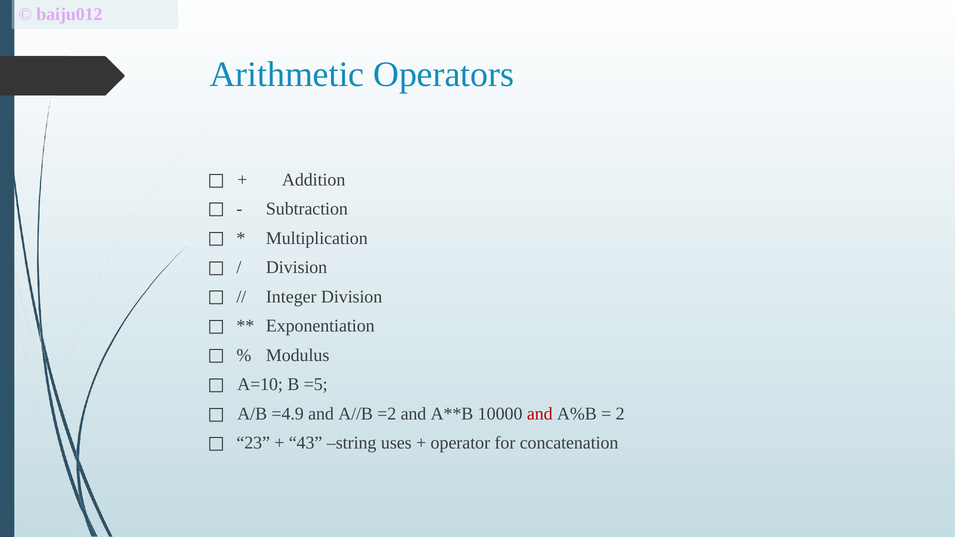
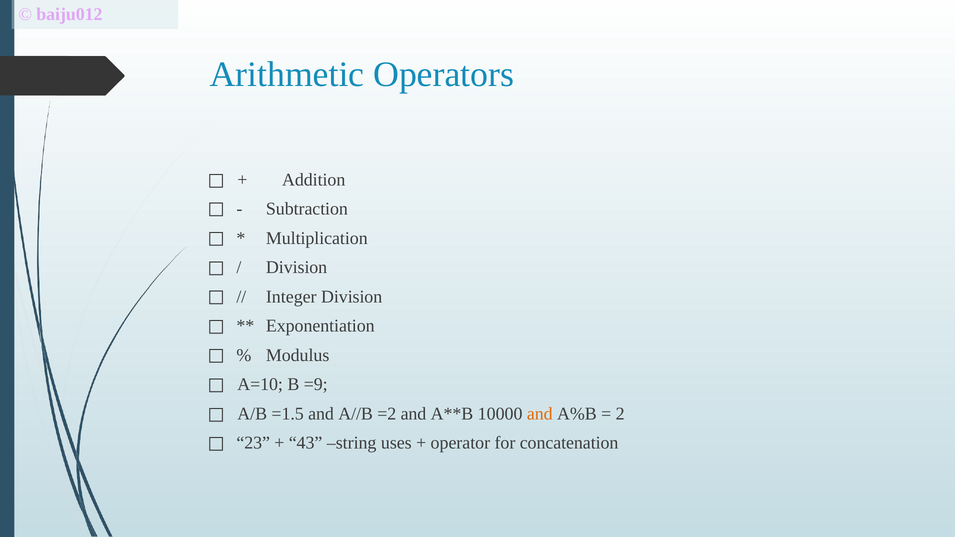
=5: =5 -> =9
=4.9: =4.9 -> =1.5
and at (540, 414) colour: red -> orange
